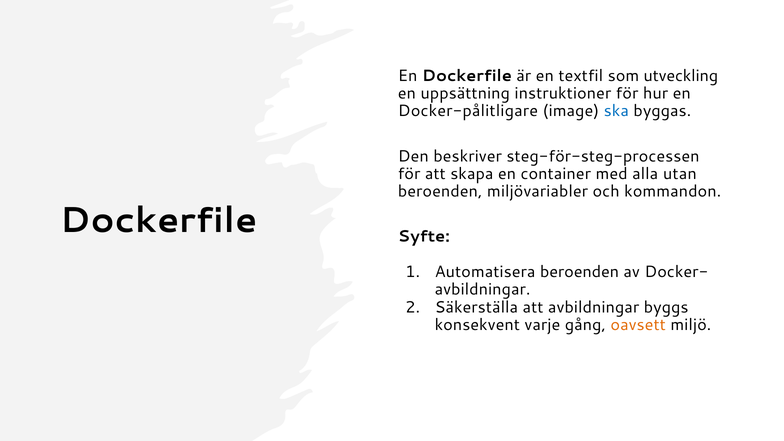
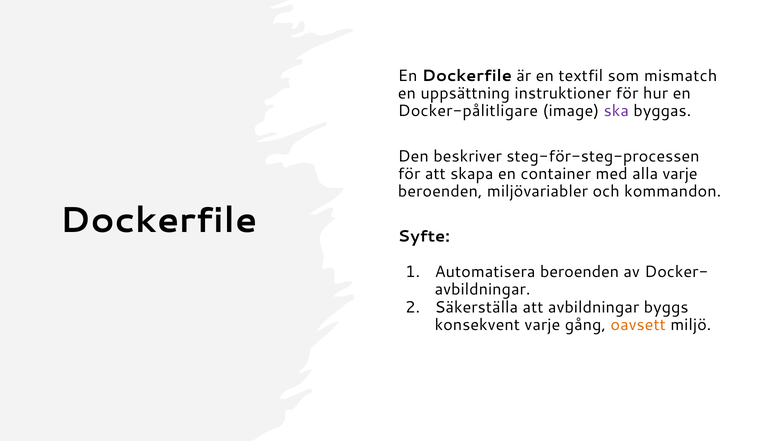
utveckling: utveckling -> mismatch
ska colour: blue -> purple
alla utan: utan -> varje
